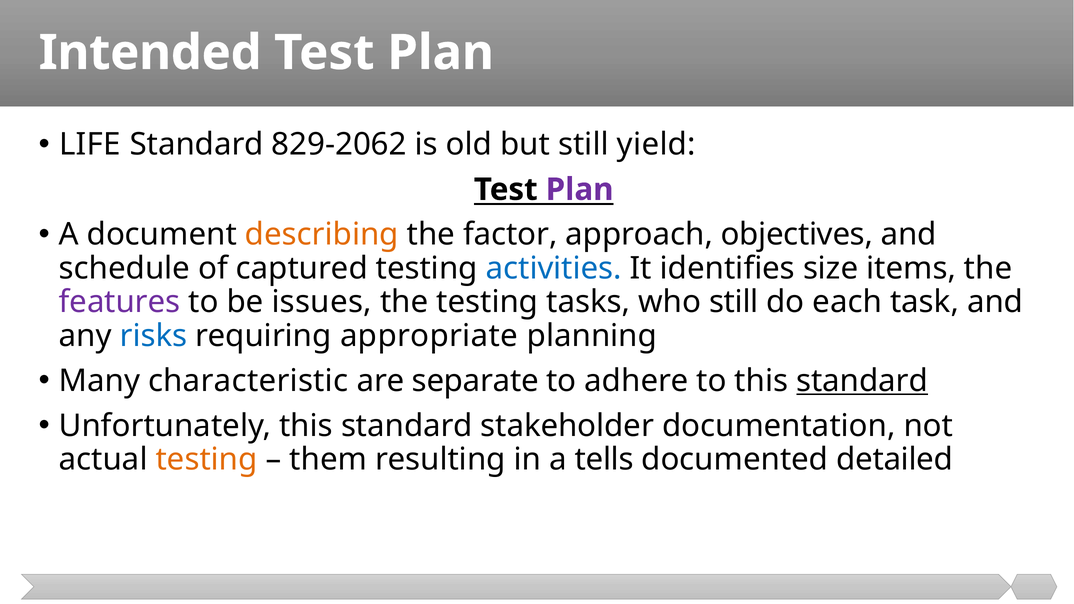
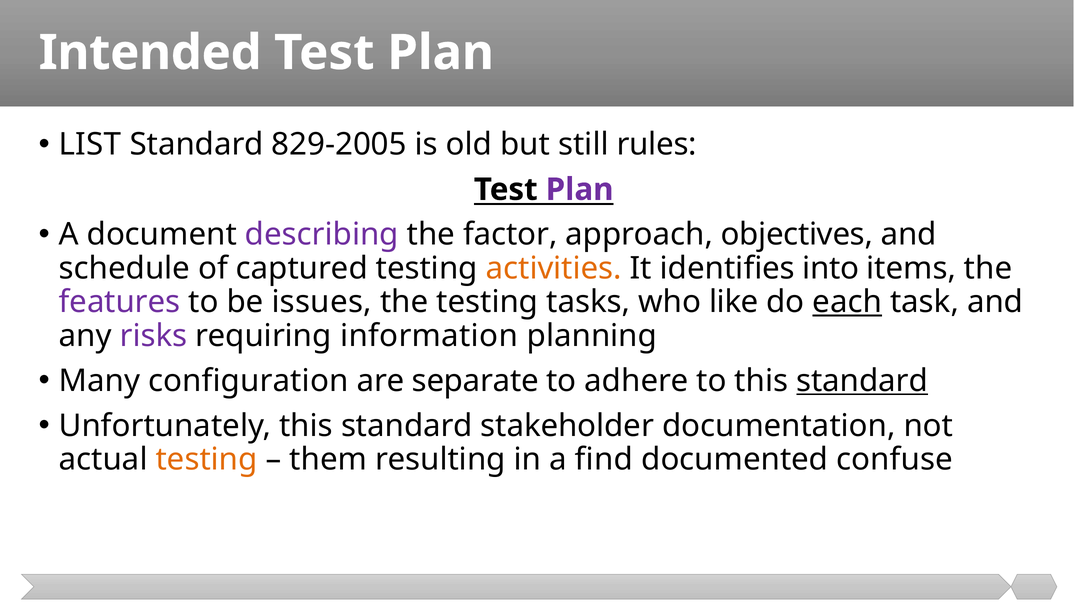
LIFE: LIFE -> LIST
829-2062: 829-2062 -> 829-2005
yield: yield -> rules
describing colour: orange -> purple
activities colour: blue -> orange
size: size -> into
who still: still -> like
each underline: none -> present
risks colour: blue -> purple
appropriate: appropriate -> information
characteristic: characteristic -> configuration
tells: tells -> find
detailed: detailed -> confuse
